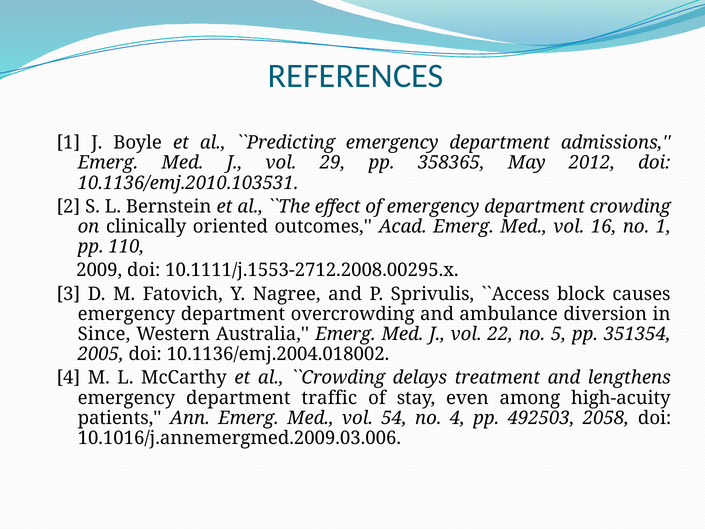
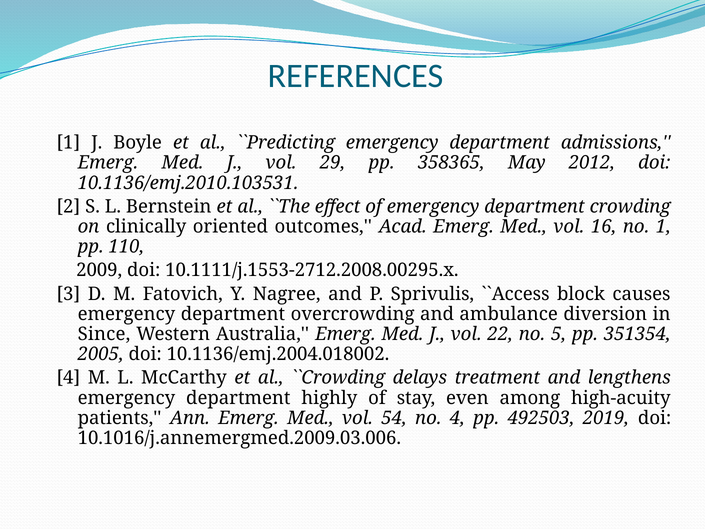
traffic: traffic -> highly
2058: 2058 -> 2019
